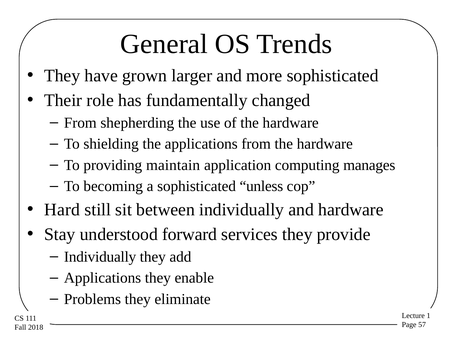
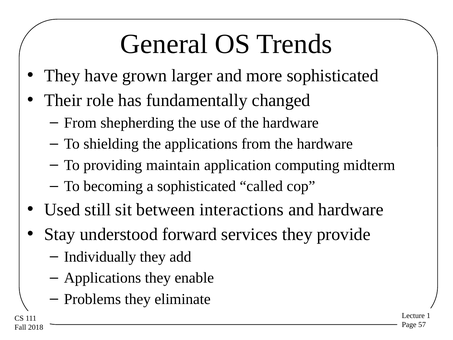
manages: manages -> midterm
unless: unless -> called
Hard: Hard -> Used
between individually: individually -> interactions
